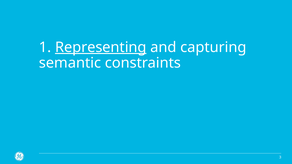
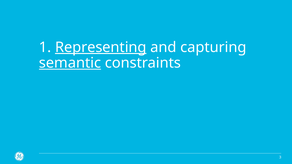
semantic underline: none -> present
